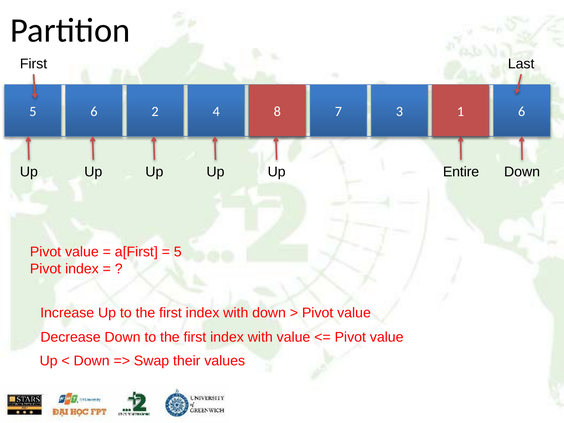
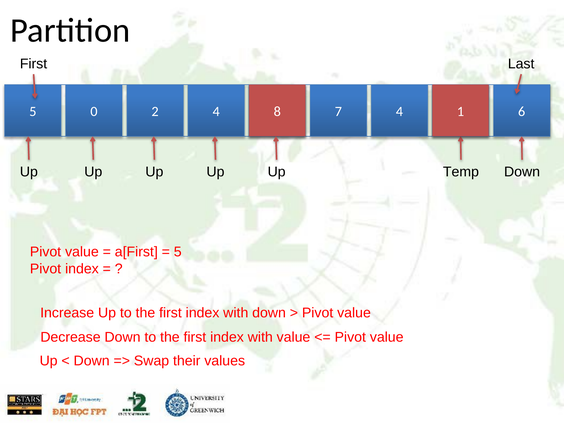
5 6: 6 -> 0
7 3: 3 -> 4
Entire: Entire -> Temp
